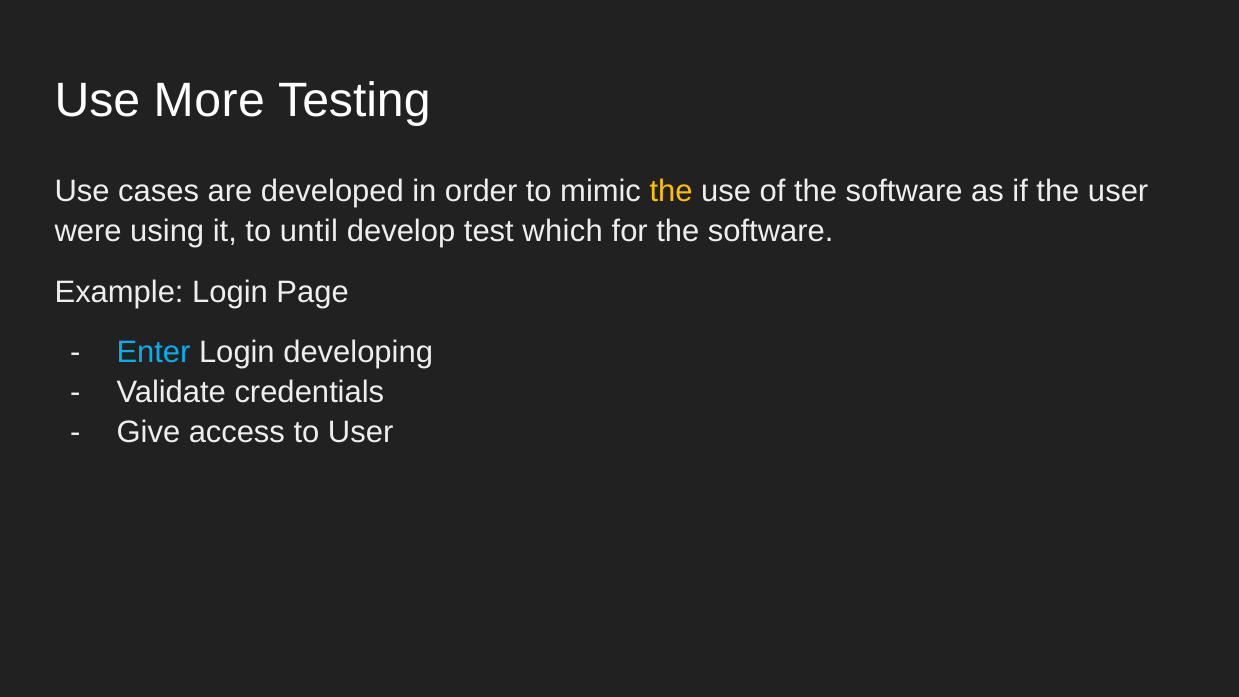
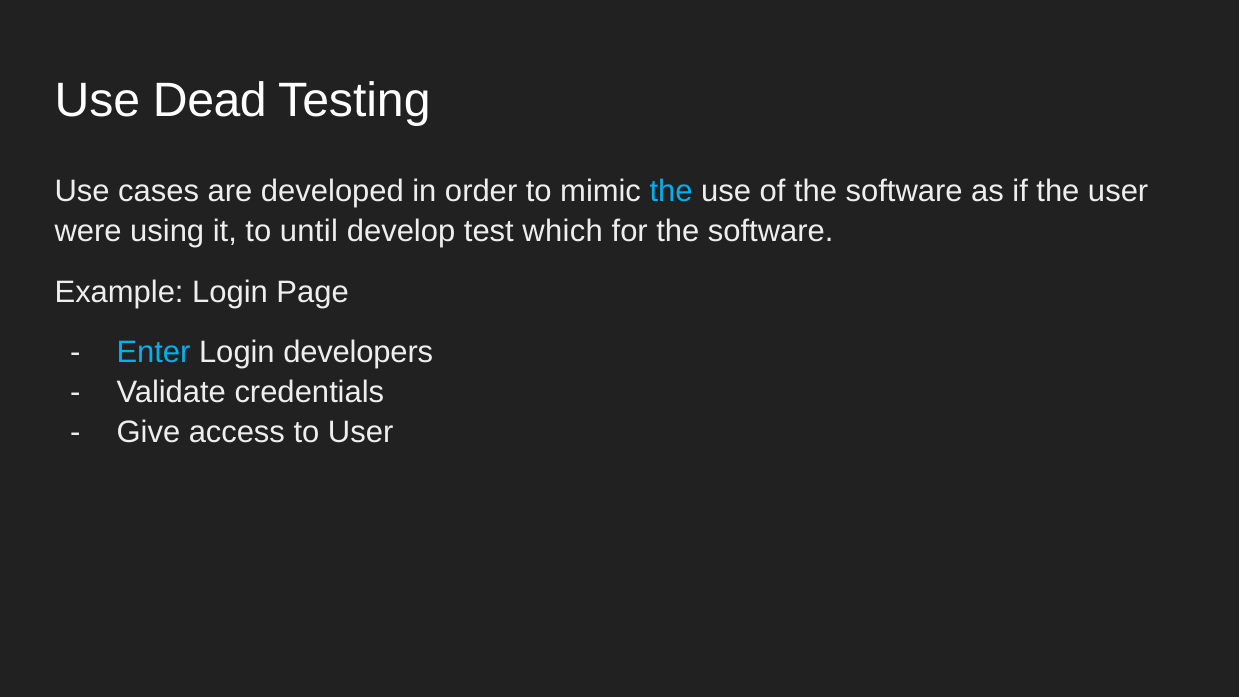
More: More -> Dead
the at (671, 192) colour: yellow -> light blue
developing: developing -> developers
